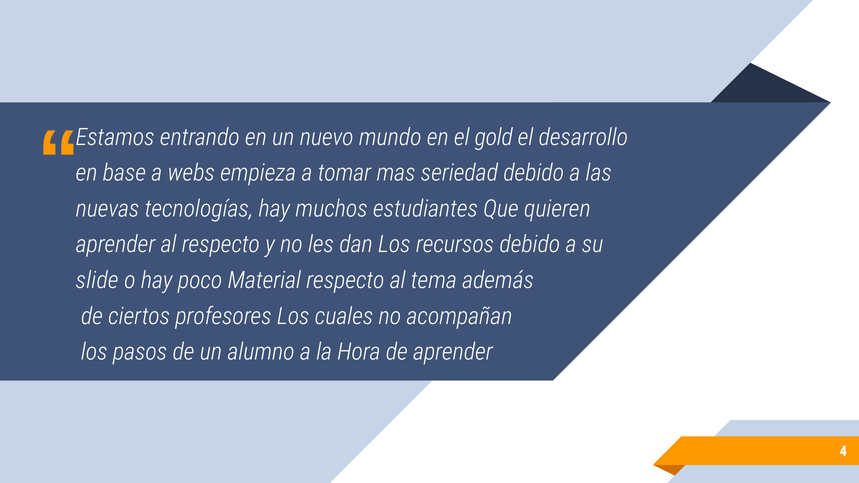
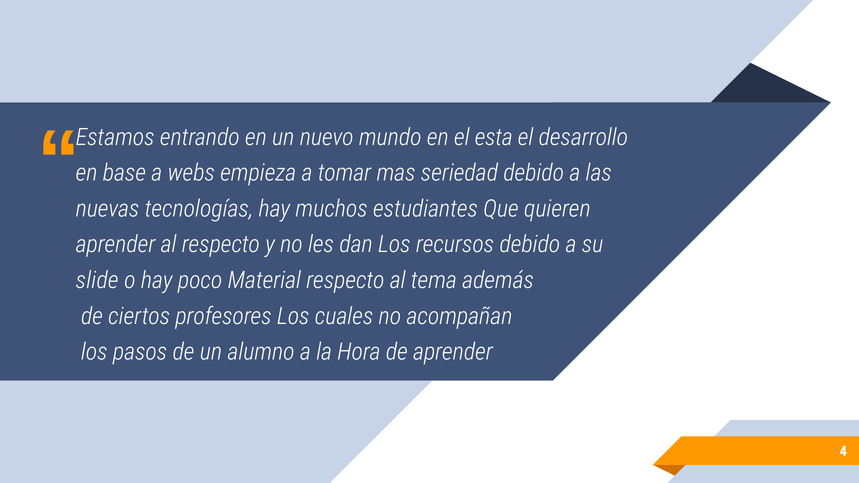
gold: gold -> esta
